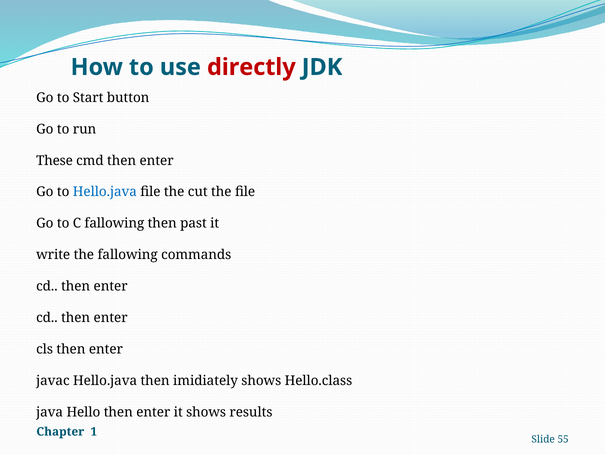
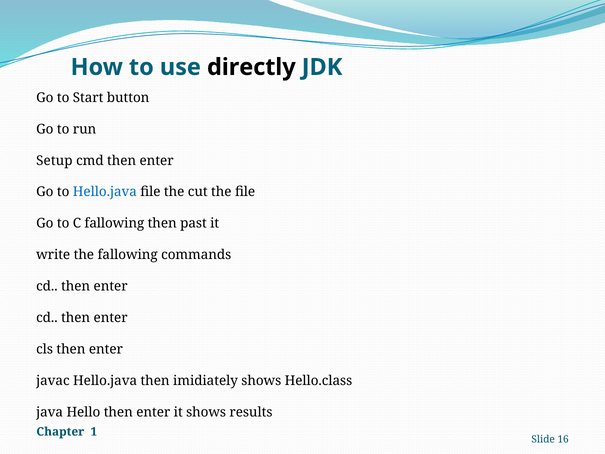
directly colour: red -> black
These: These -> Setup
55: 55 -> 16
